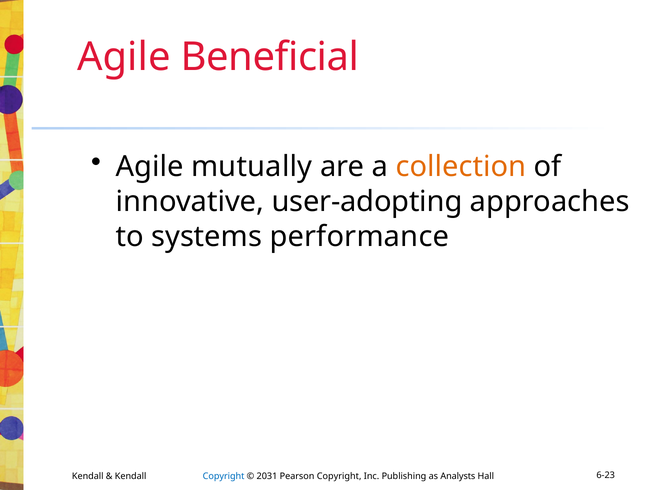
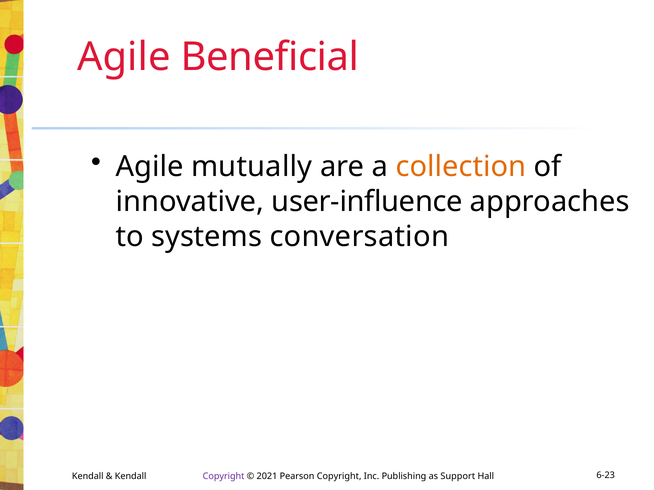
user-adopting: user-adopting -> user-influence
performance: performance -> conversation
Copyright at (224, 477) colour: blue -> purple
2031: 2031 -> 2021
Analysts: Analysts -> Support
